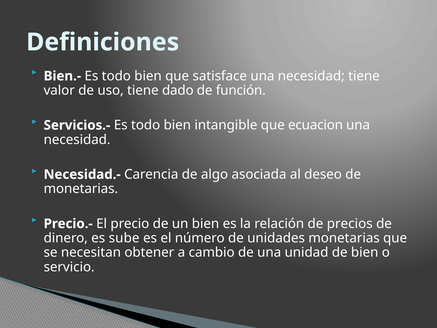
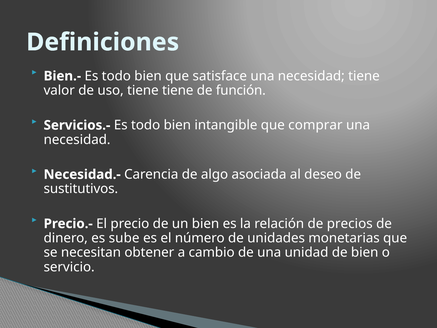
tiene dado: dado -> tiene
ecuacion: ecuacion -> comprar
monetarias at (81, 189): monetarias -> sustitutivos
